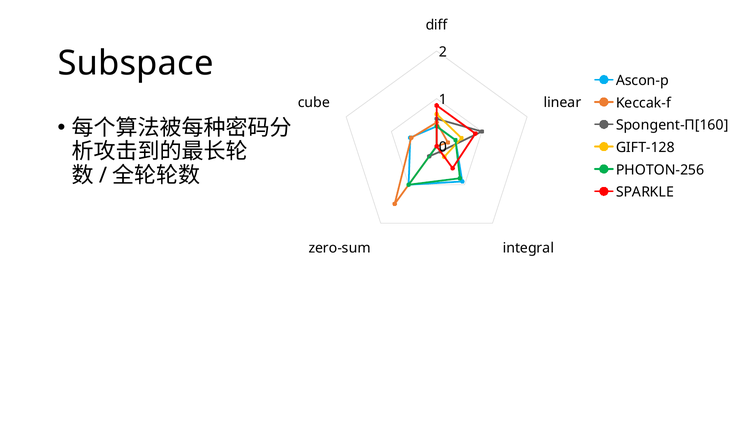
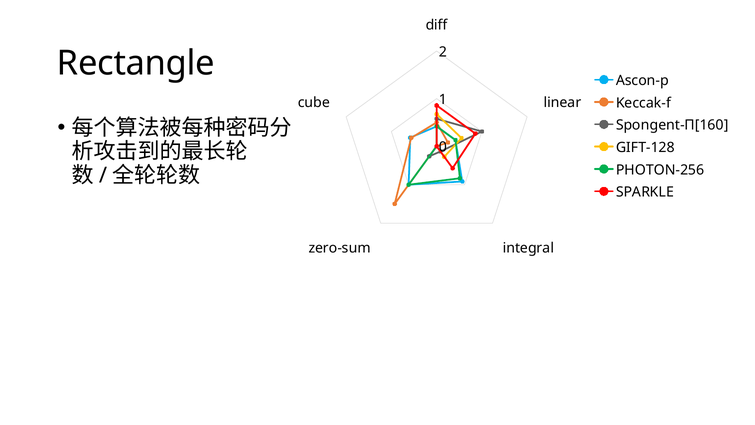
Subspace: Subspace -> Rectangle
